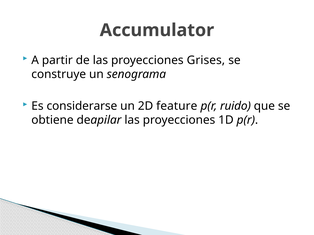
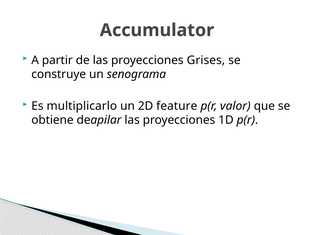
considerarse: considerarse -> multiplicarlo
ruido: ruido -> valor
